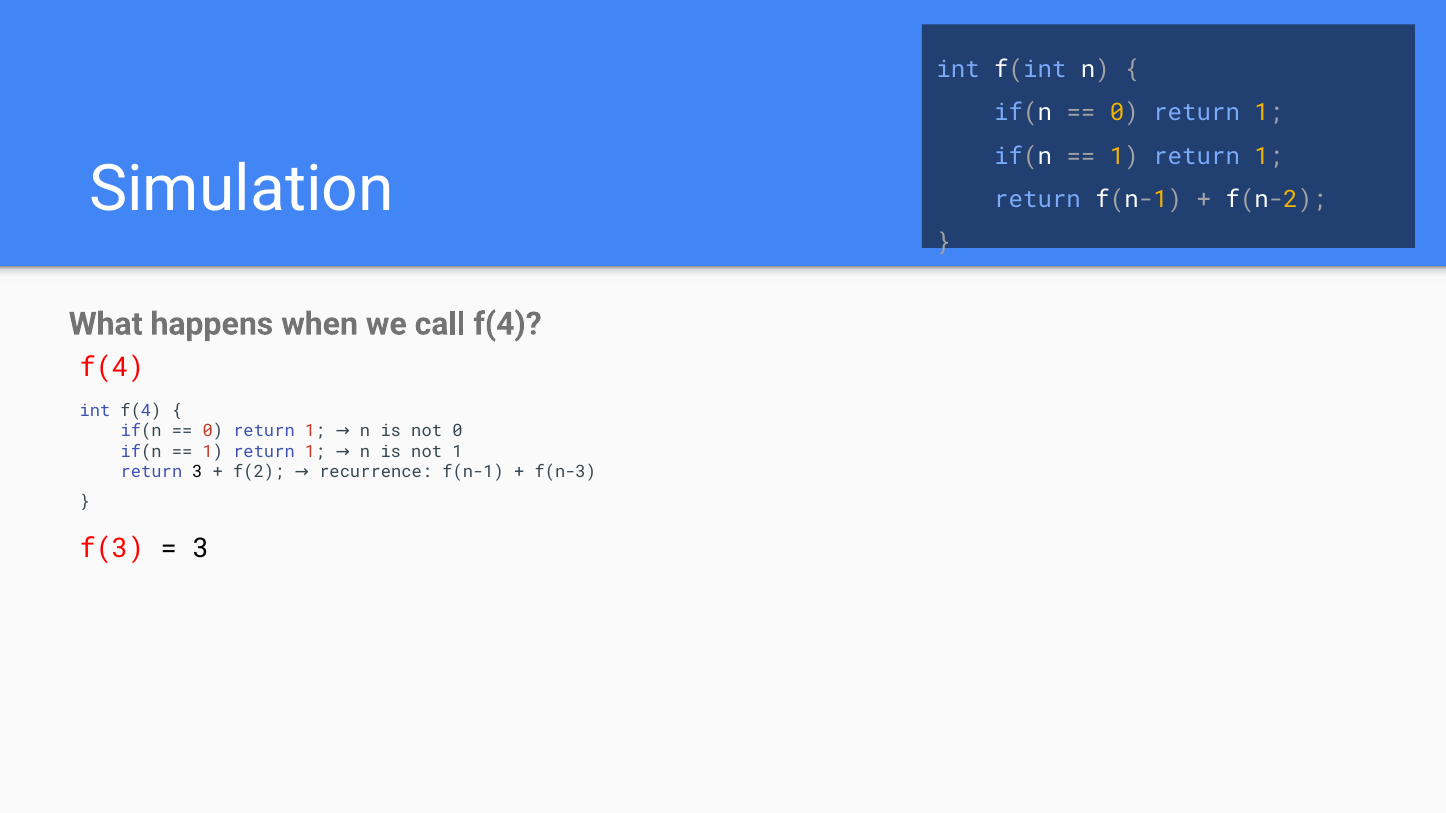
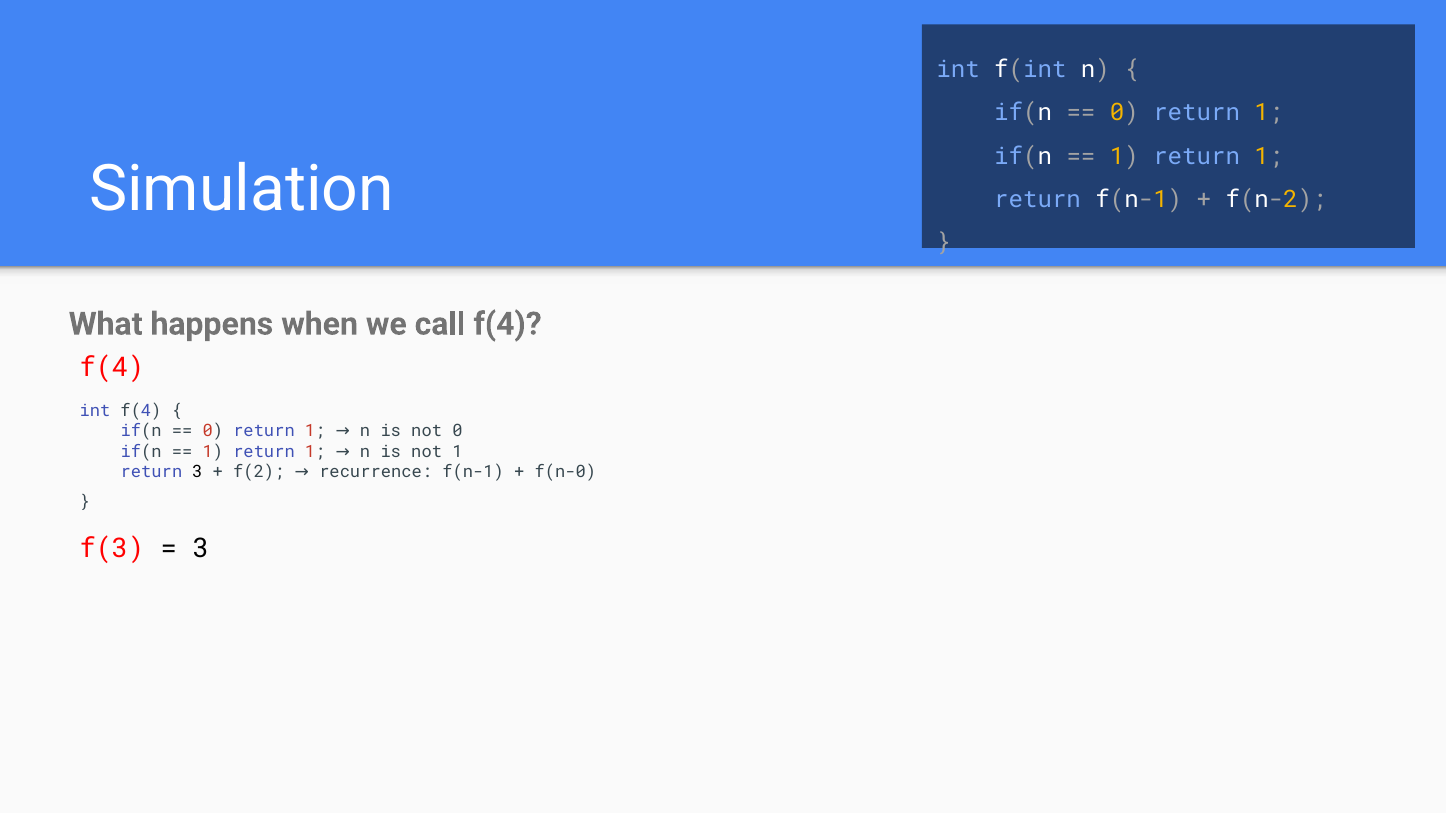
f(n-3: f(n-3 -> f(n-0
